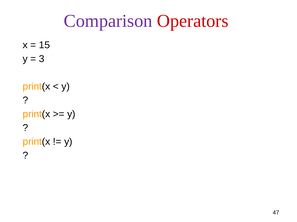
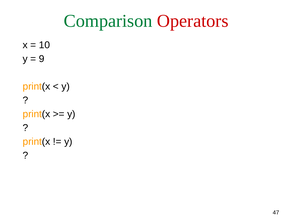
Comparison colour: purple -> green
15: 15 -> 10
3: 3 -> 9
